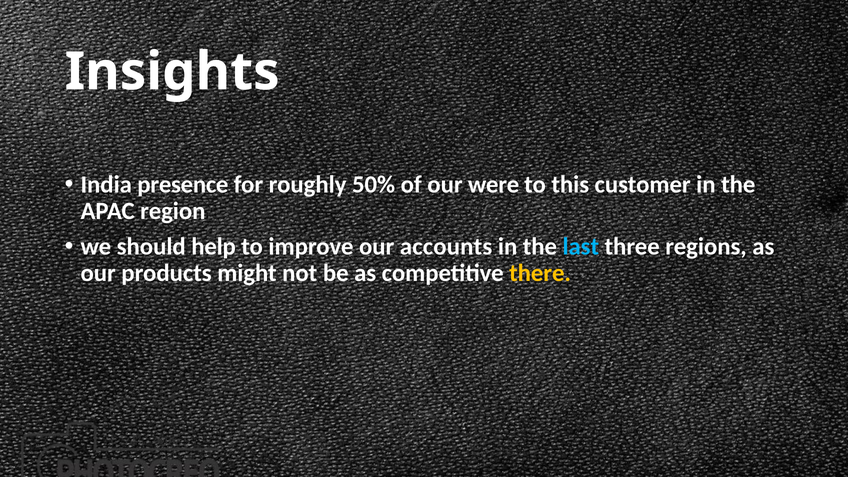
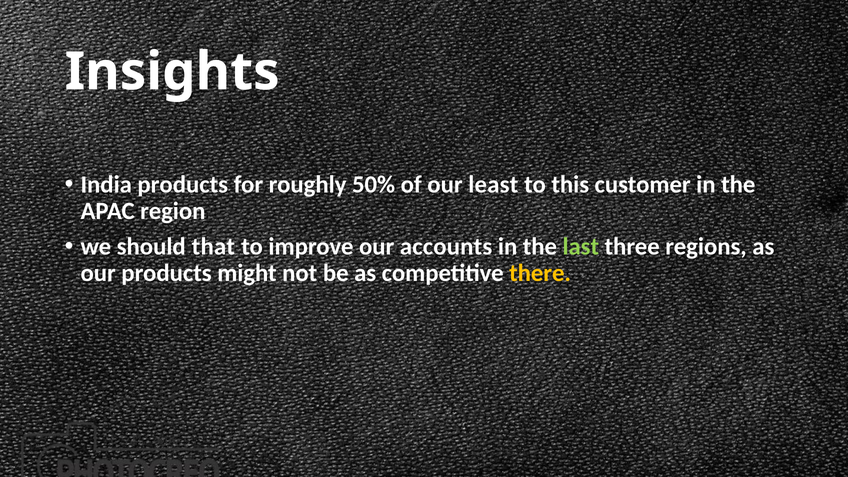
India presence: presence -> products
were: were -> least
help: help -> that
last colour: light blue -> light green
